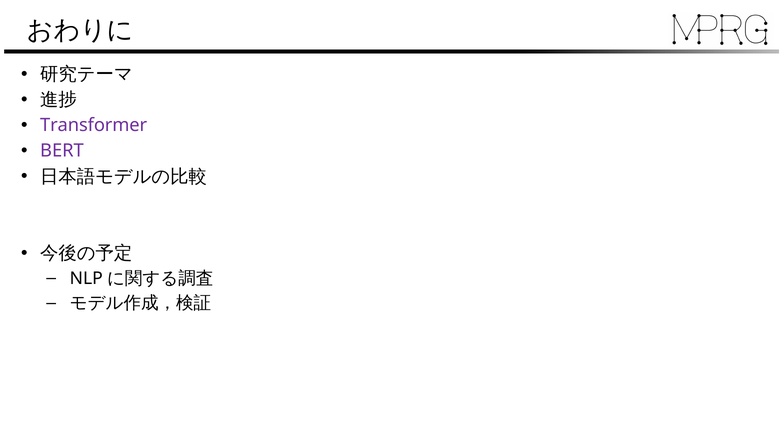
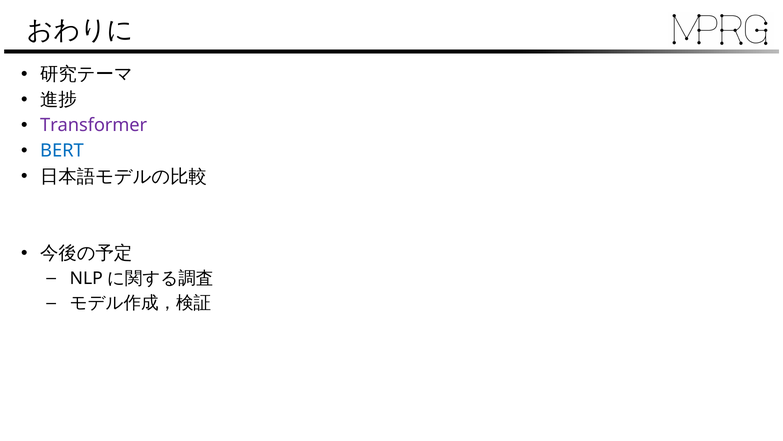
BERT colour: purple -> blue
